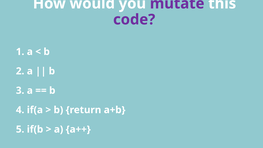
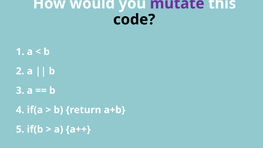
code colour: purple -> black
